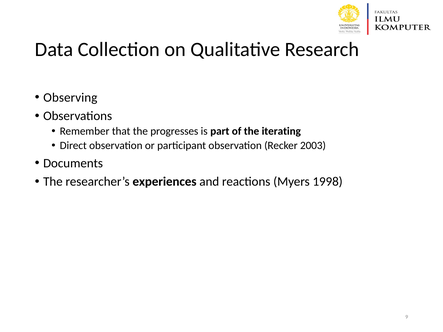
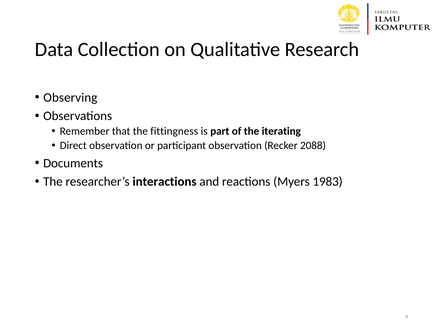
progresses: progresses -> fittingness
2003: 2003 -> 2088
experiences: experiences -> interactions
1998: 1998 -> 1983
